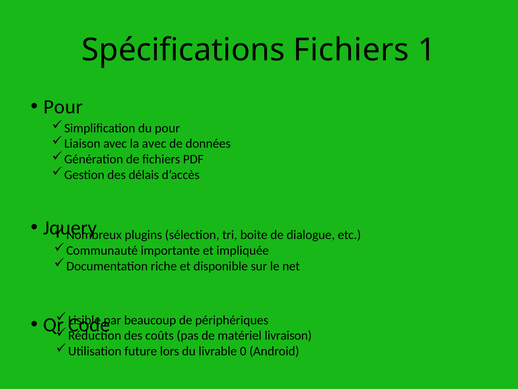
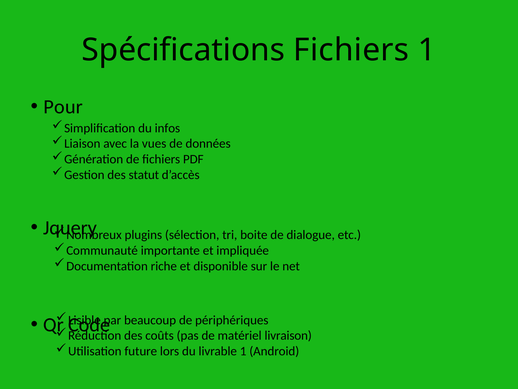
du pour: pour -> infos
la avec: avec -> vues
délais: délais -> statut
livrable 0: 0 -> 1
